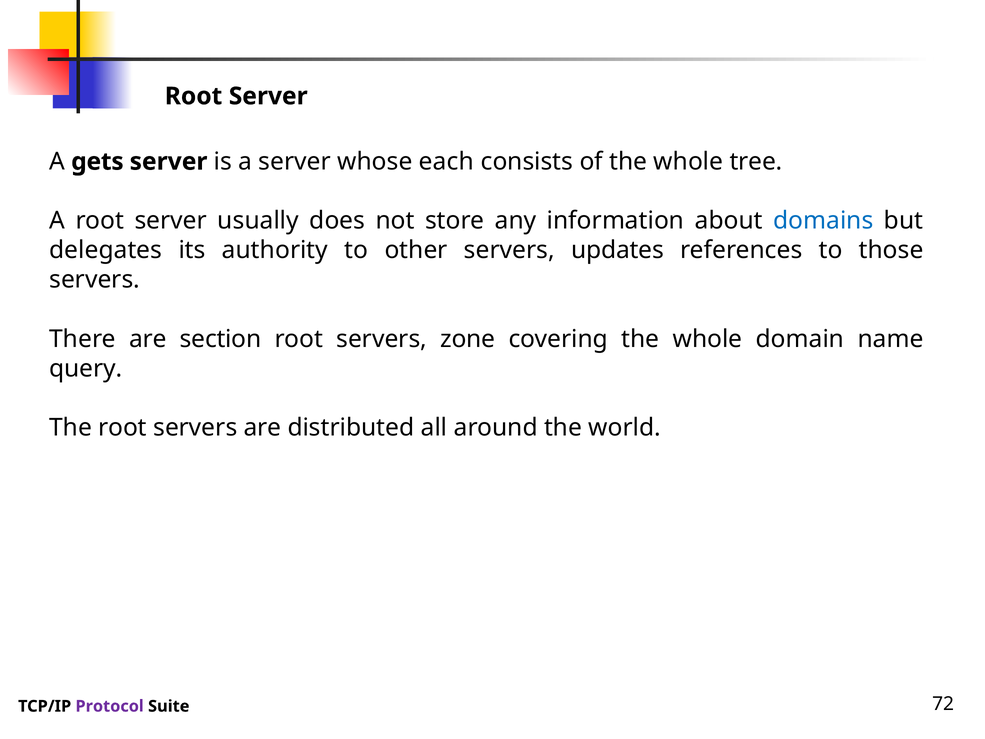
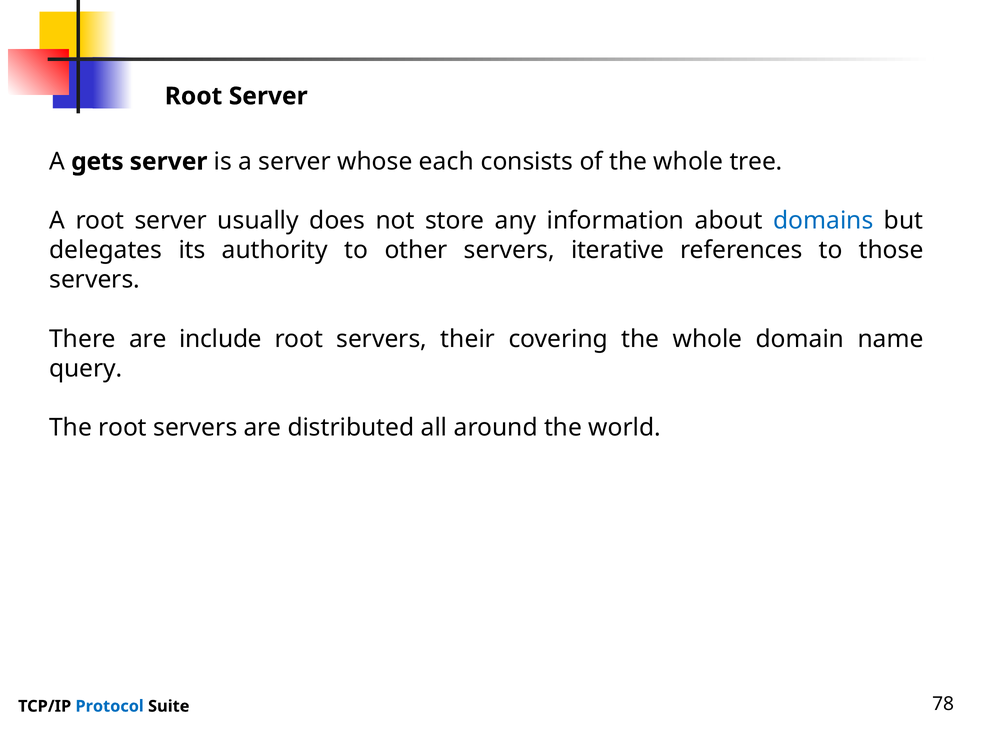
updates: updates -> iterative
section: section -> include
zone: zone -> their
Protocol colour: purple -> blue
72: 72 -> 78
